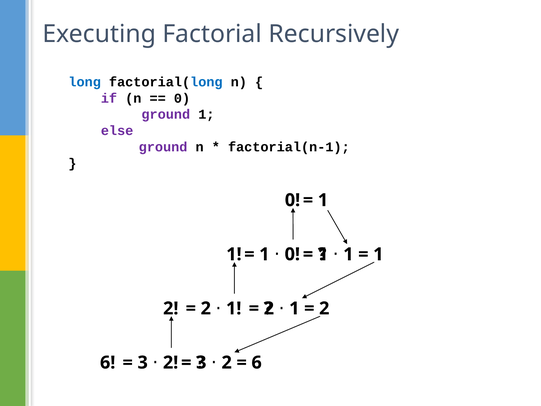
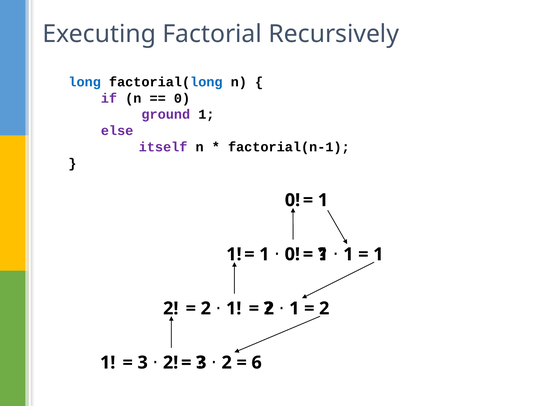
ground at (163, 147): ground -> itself
6 at (108, 362): 6 -> 1
